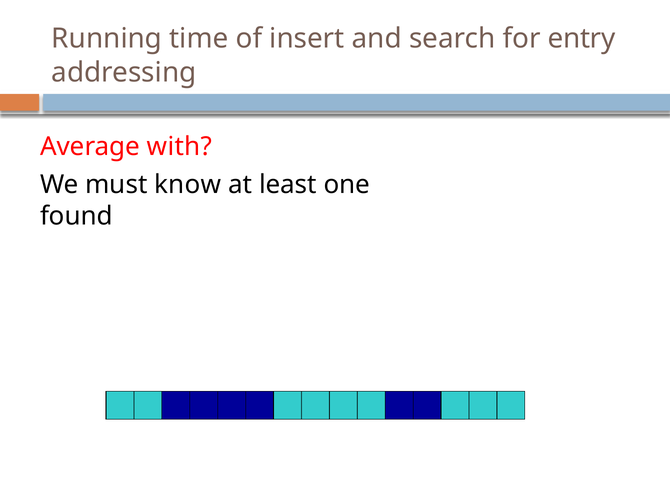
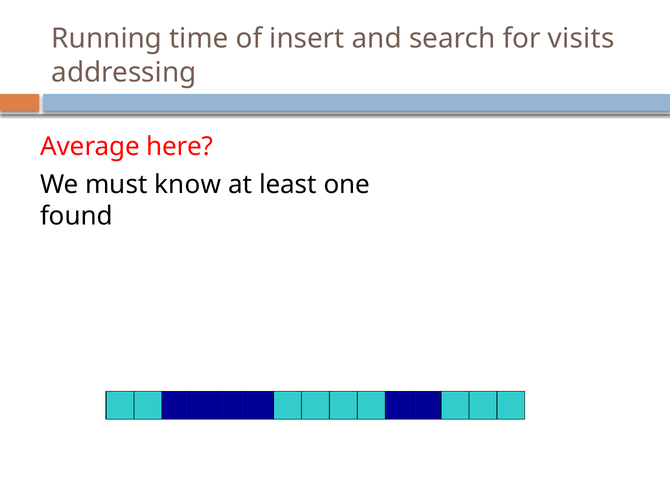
entry: entry -> visits
with: with -> here
